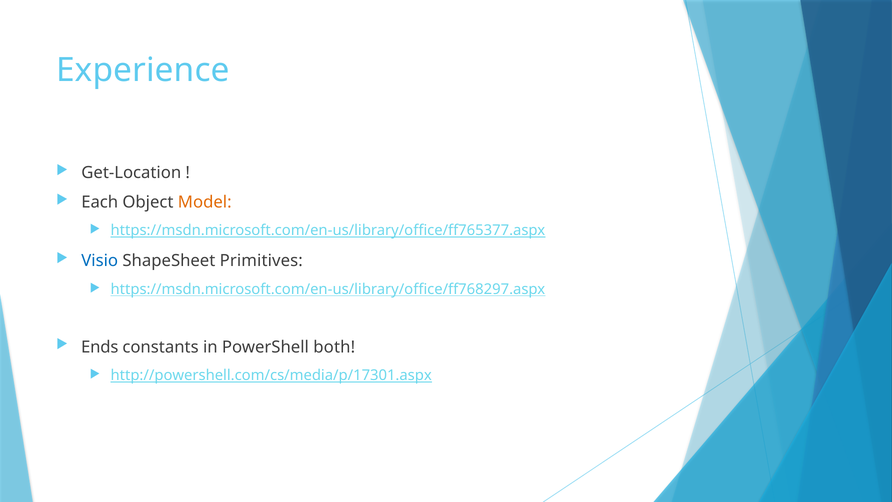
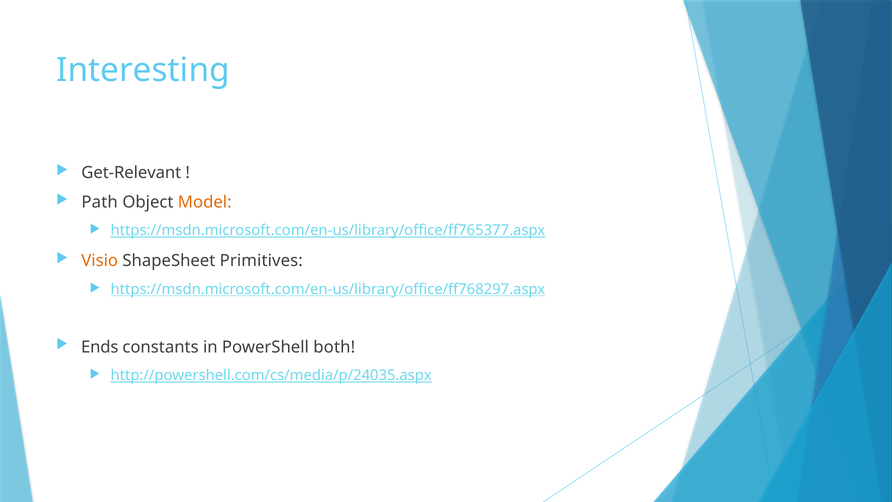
Experience: Experience -> Interesting
Get-Location: Get-Location -> Get-Relevant
Each: Each -> Path
Visio colour: blue -> orange
http://powershell.com/cs/media/p/17301.aspx: http://powershell.com/cs/media/p/17301.aspx -> http://powershell.com/cs/media/p/24035.aspx
